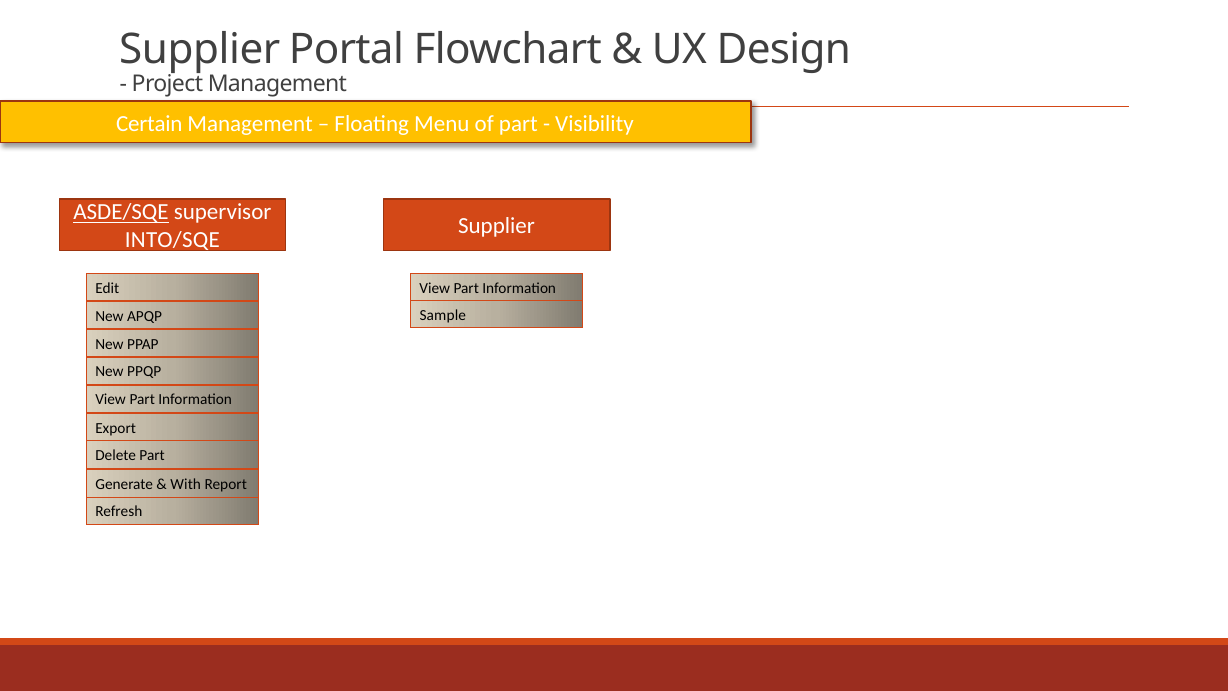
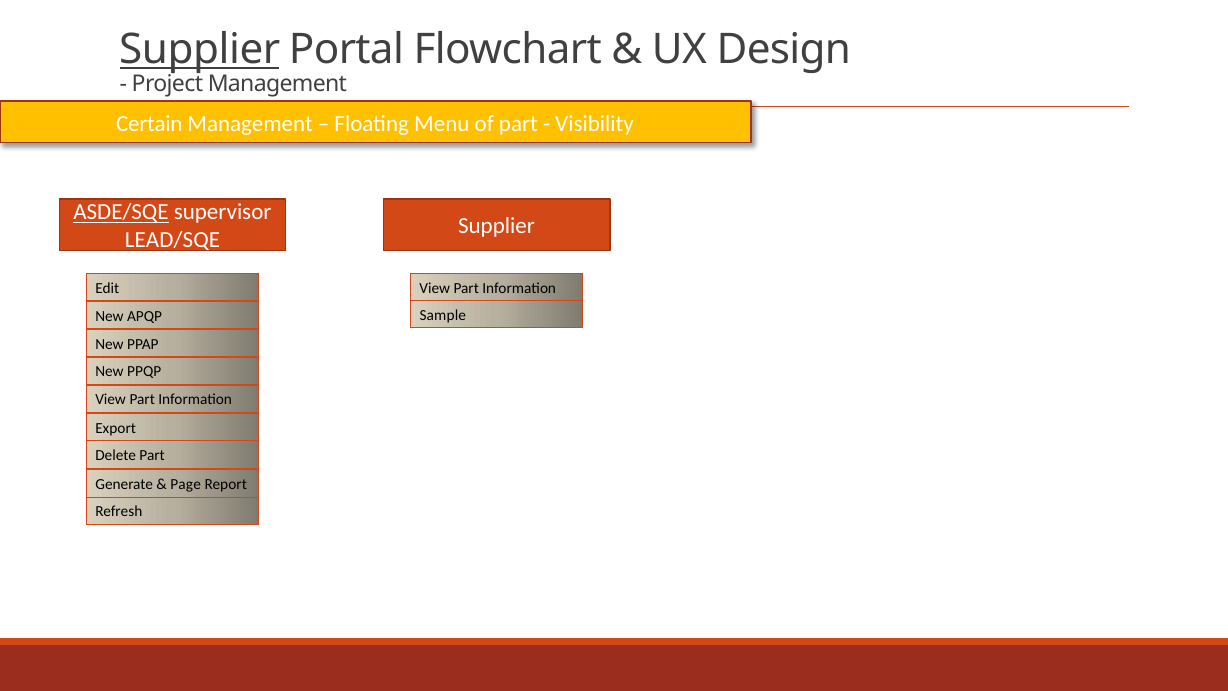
Supplier at (200, 50) underline: none -> present
INTO/SQE: INTO/SQE -> LEAD/SQE
With: With -> Page
